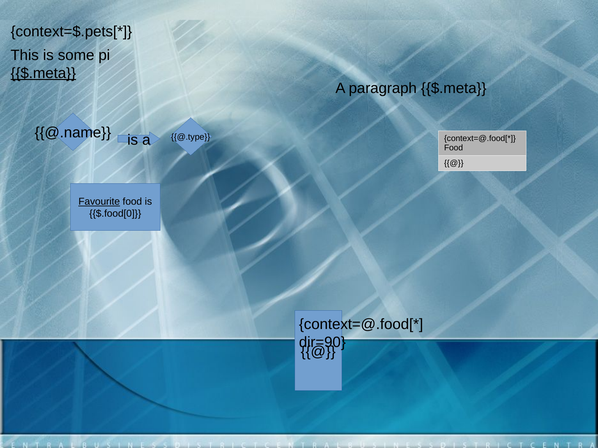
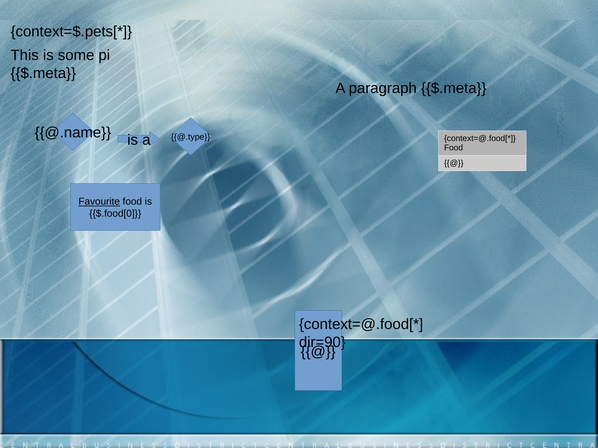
$.meta at (43, 73) underline: present -> none
